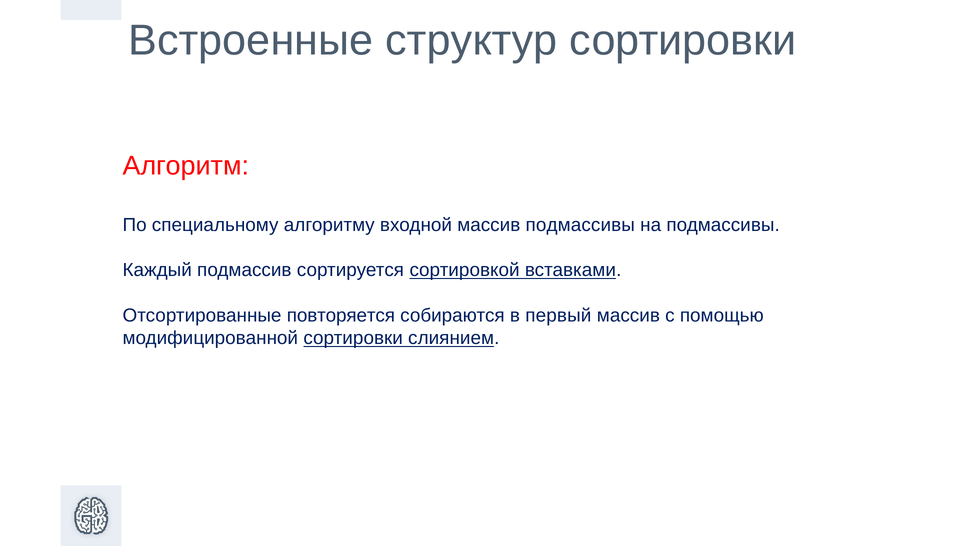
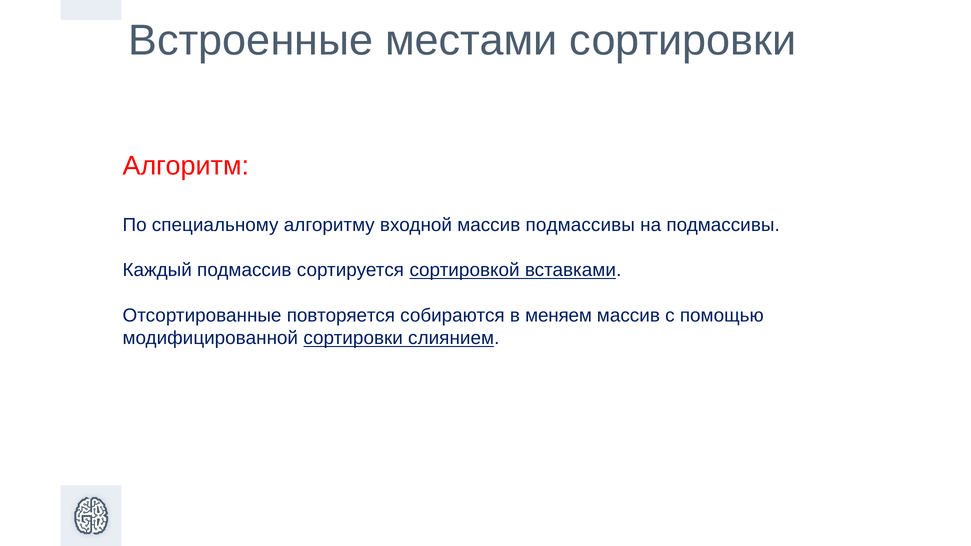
структур: структур -> местами
первый: первый -> меняем
